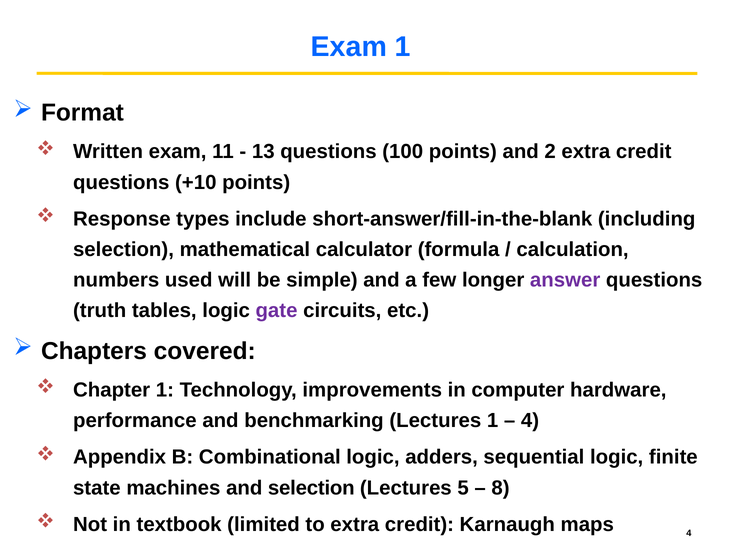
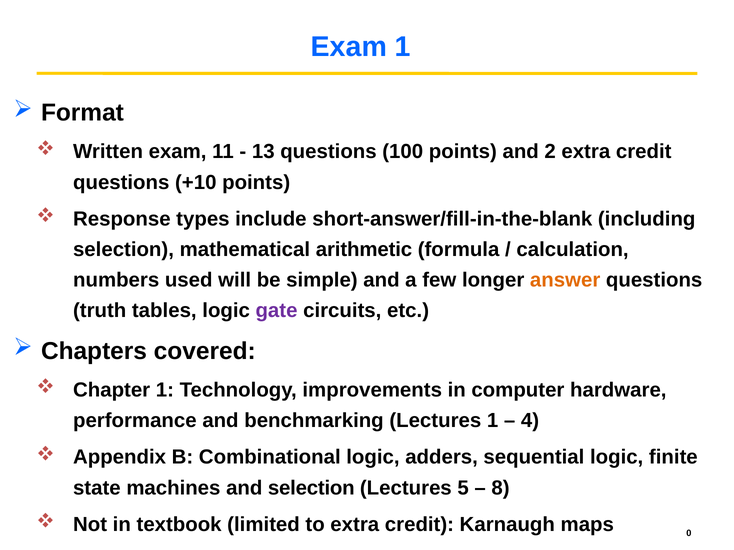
calculator: calculator -> arithmetic
answer colour: purple -> orange
maps 4: 4 -> 0
